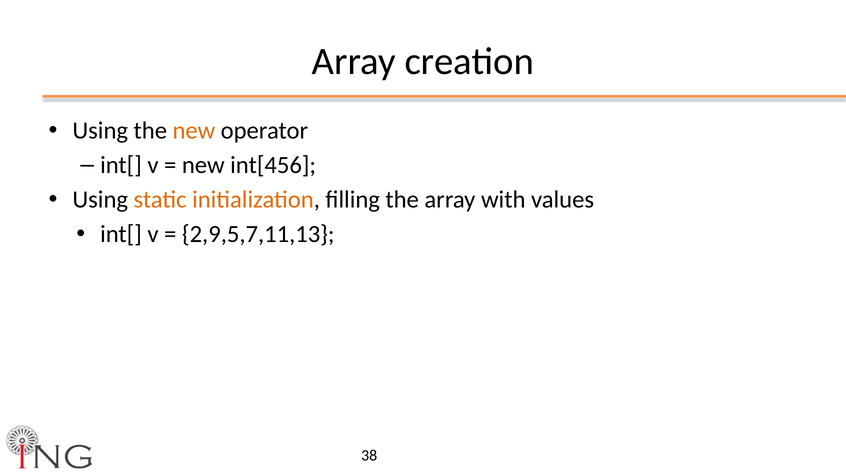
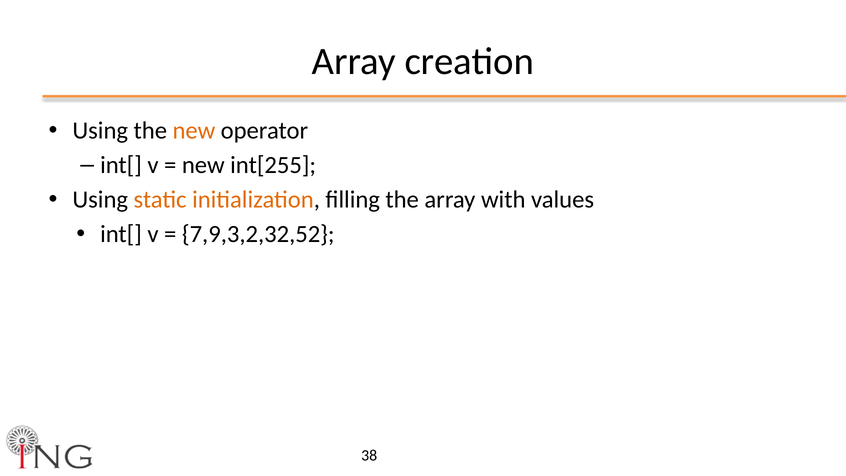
int[456: int[456 -> int[255
2,9,5,7,11,13: 2,9,5,7,11,13 -> 7,9,3,2,32,52
